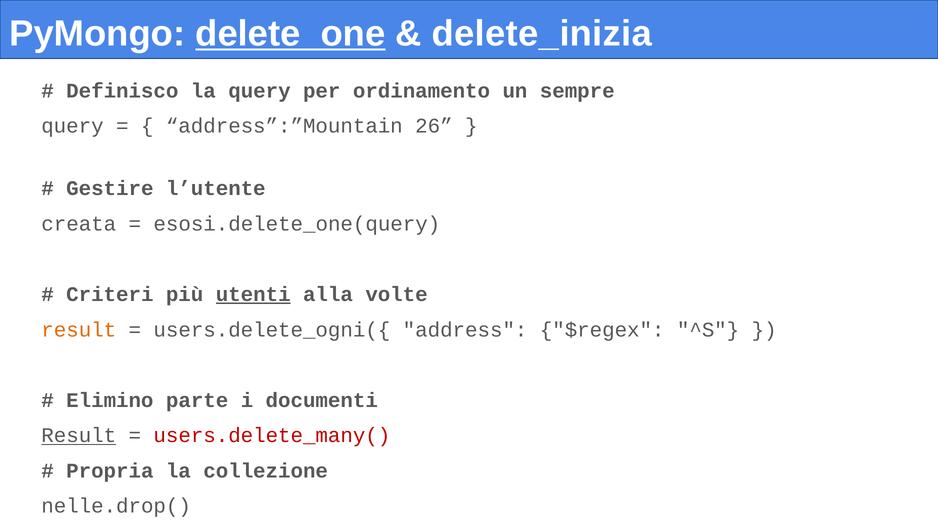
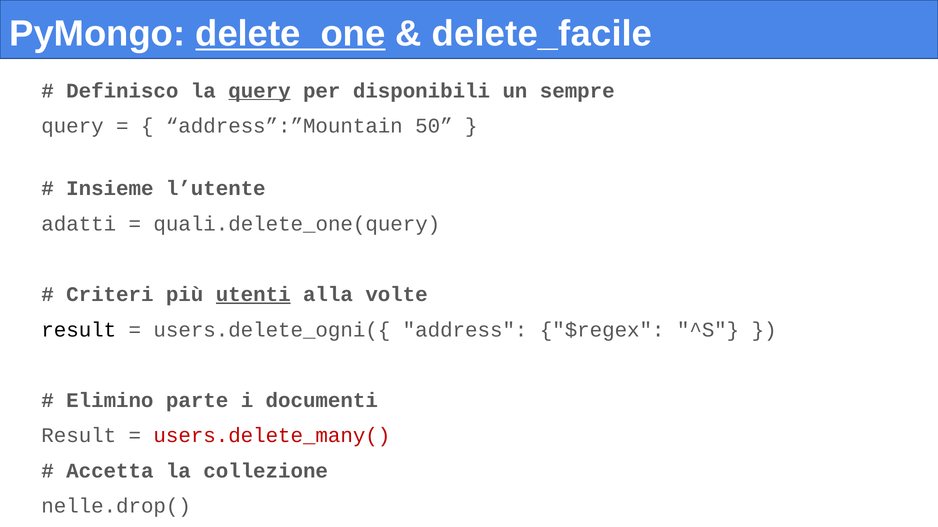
delete_inizia: delete_inizia -> delete_facile
query at (259, 91) underline: none -> present
ordinamento: ordinamento -> disponibili
26: 26 -> 50
Gestire: Gestire -> Insieme
creata: creata -> adatti
esosi.delete_one(query: esosi.delete_one(query -> quali.delete_one(query
result at (79, 330) colour: orange -> black
Result at (79, 436) underline: present -> none
Propria: Propria -> Accetta
